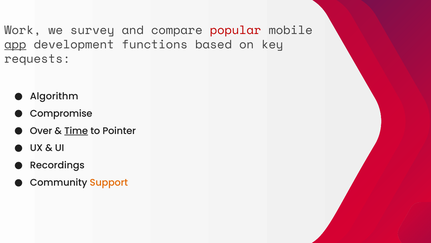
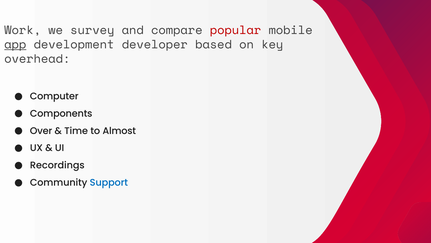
functions: functions -> developer
requests: requests -> overhead
Algorithm: Algorithm -> Computer
Compromise: Compromise -> Components
Time underline: present -> none
Pointer: Pointer -> Almost
Support colour: orange -> blue
